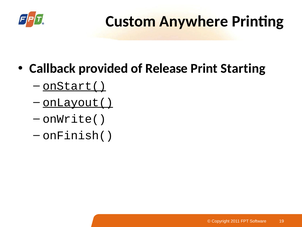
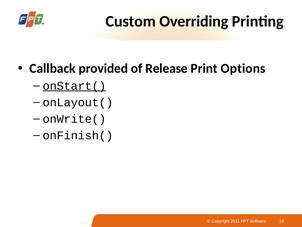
Anywhere: Anywhere -> Overriding
Starting: Starting -> Options
onLayout( underline: present -> none
